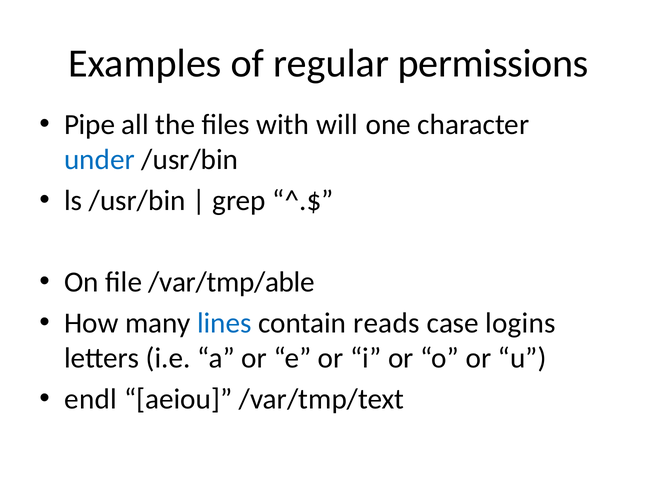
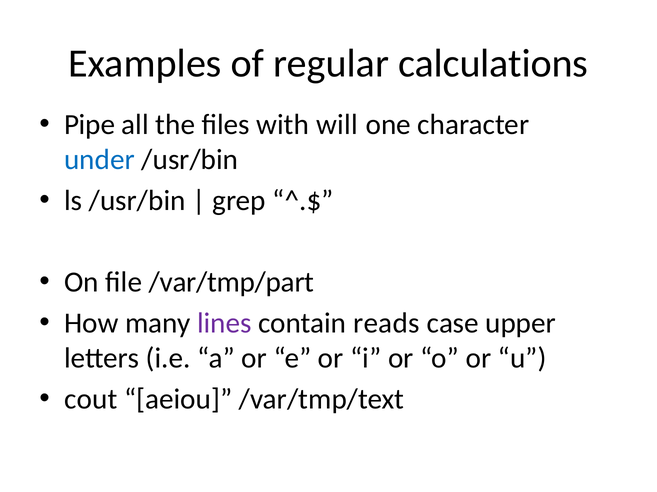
permissions: permissions -> calculations
/var/tmp/able: /var/tmp/able -> /var/tmp/part
lines colour: blue -> purple
logins: logins -> upper
endl: endl -> cout
